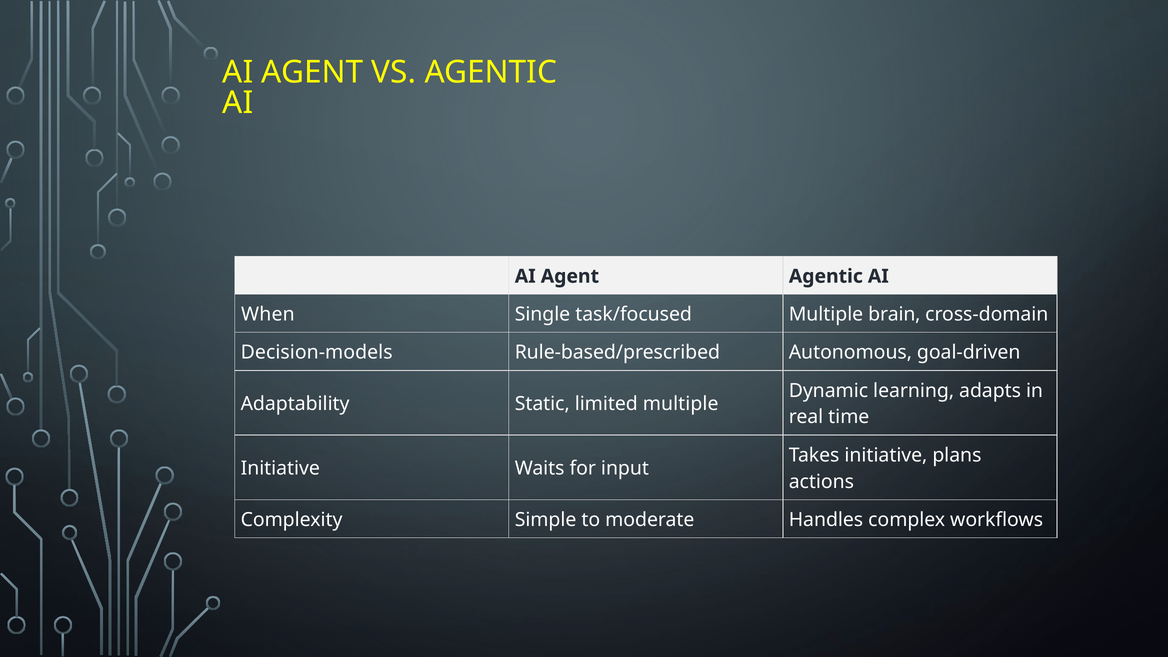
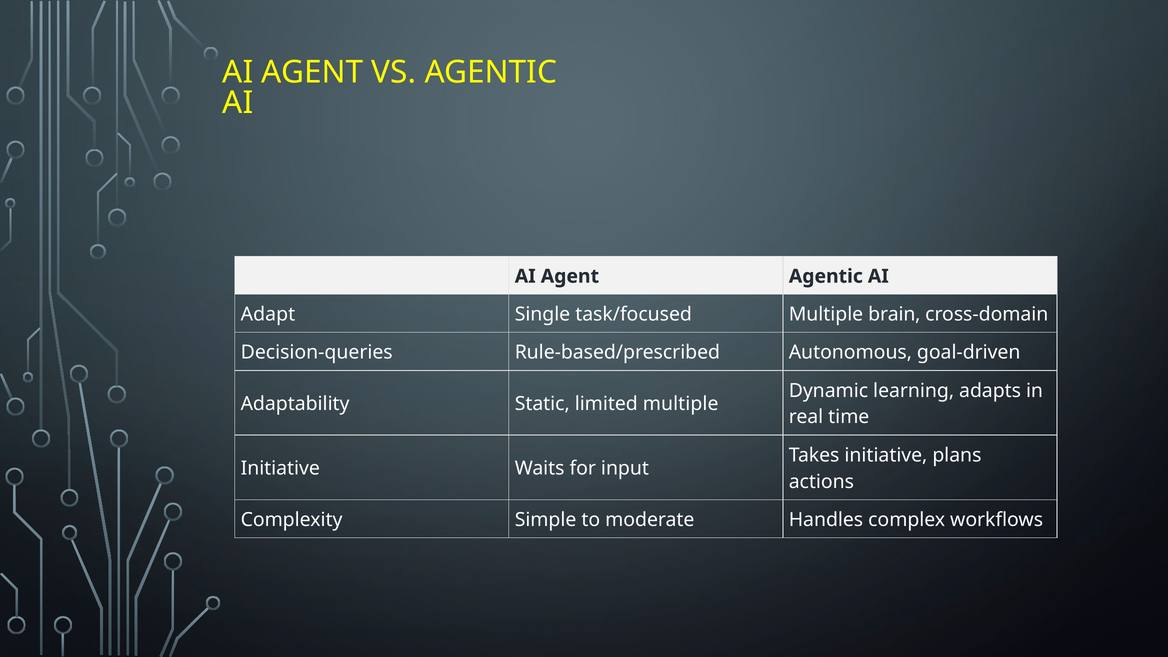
When: When -> Adapt
Decision-models: Decision-models -> Decision-queries
